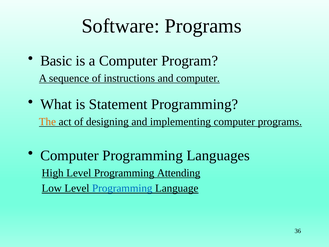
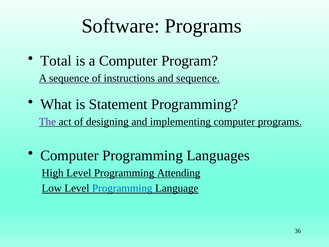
Basic: Basic -> Total
and computer: computer -> sequence
The colour: orange -> purple
